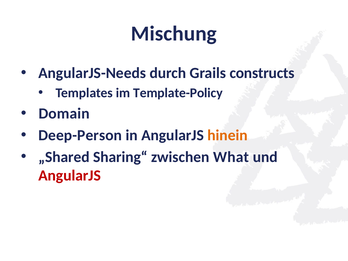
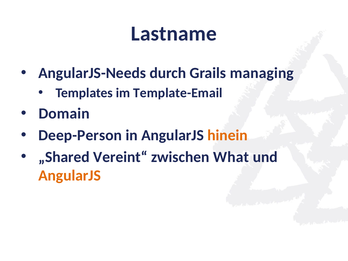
Mischung: Mischung -> Lastname
constructs: constructs -> managing
Template-Policy: Template-Policy -> Template-Email
Sharing“: Sharing“ -> Vereint“
AngularJS at (70, 176) colour: red -> orange
